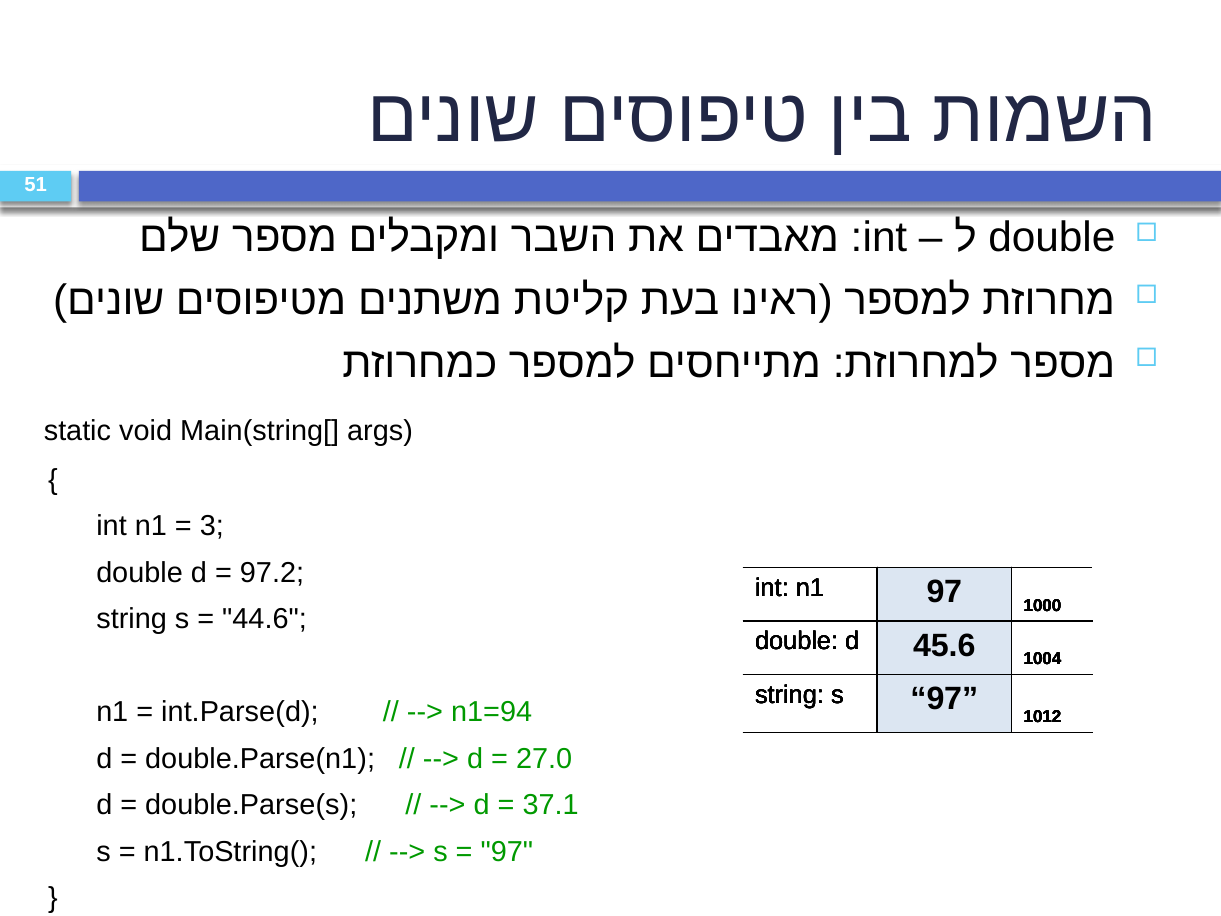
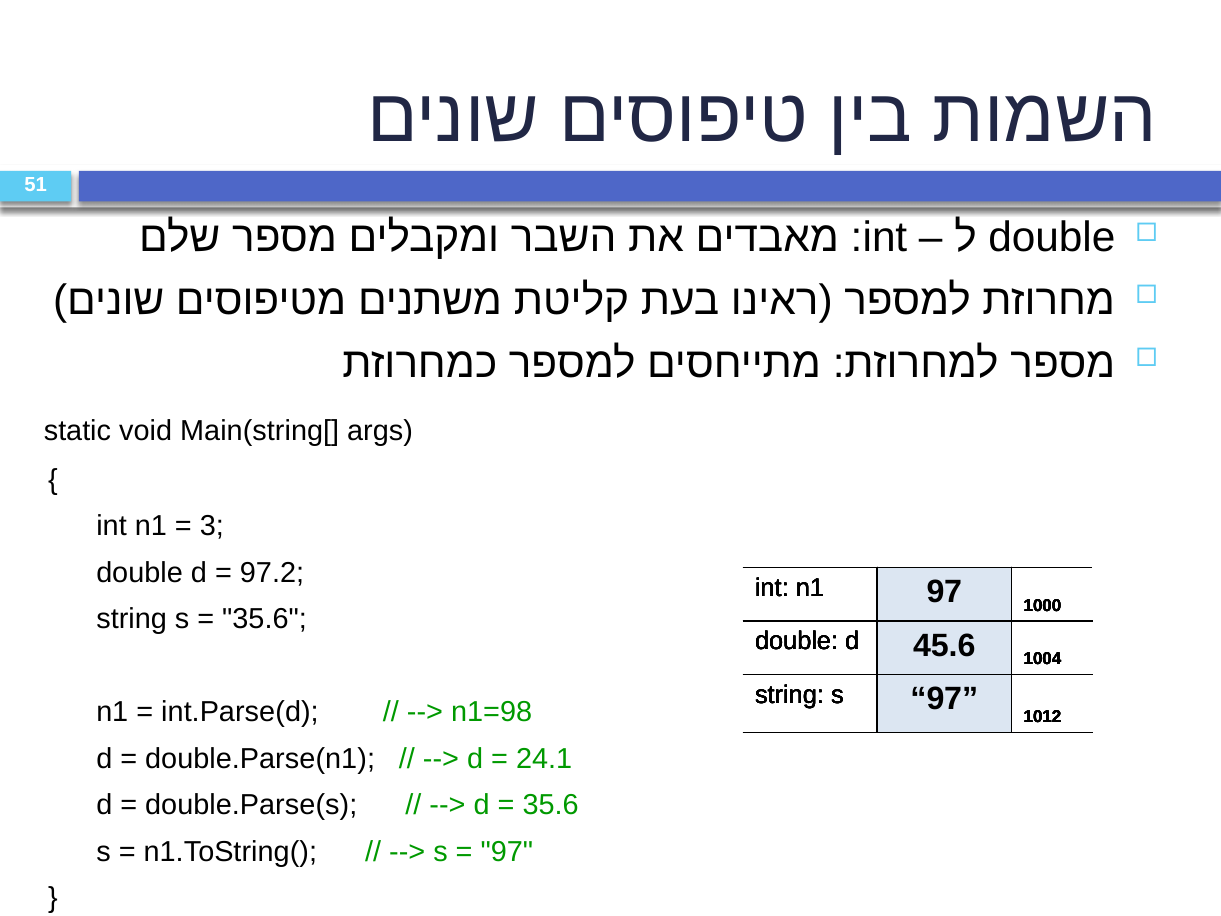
44.6 at (265, 619): 44.6 -> 35.6
n1=94: n1=94 -> n1=98
27.0: 27.0 -> 24.1
37.1 at (551, 805): 37.1 -> 35.6
